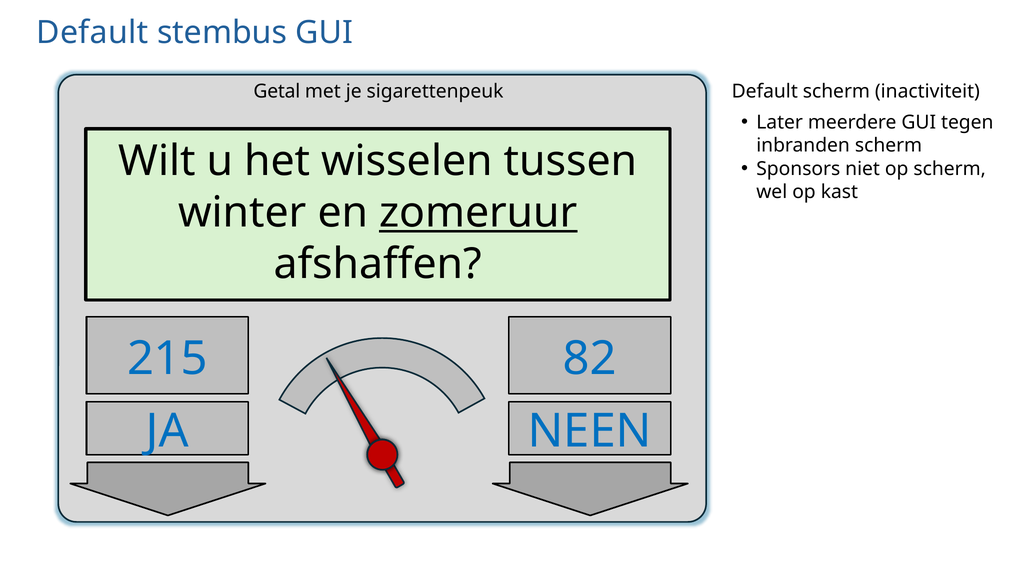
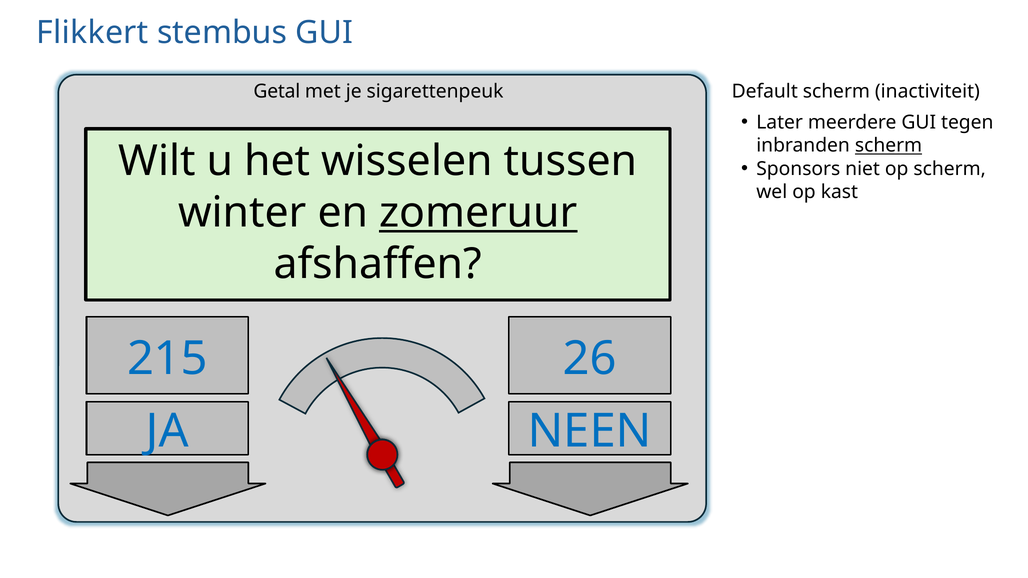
Default at (92, 33): Default -> Flikkert
scherm at (889, 146) underline: none -> present
82: 82 -> 26
